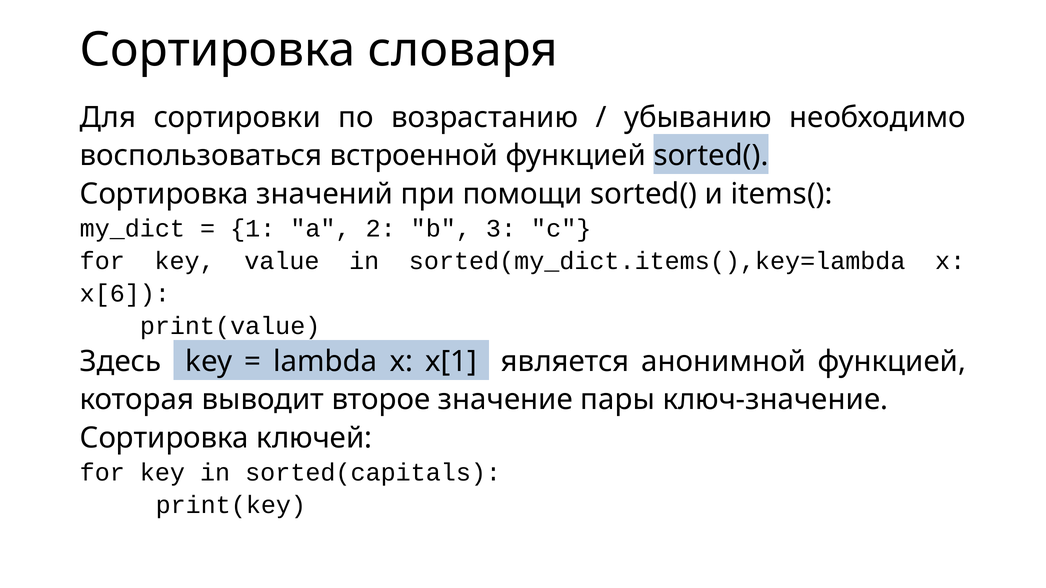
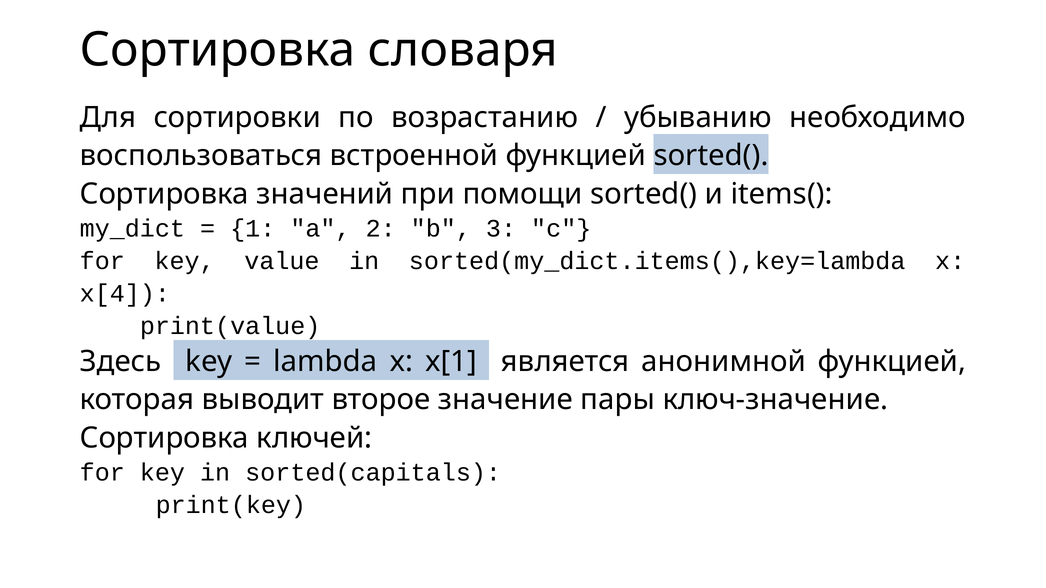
x[6: x[6 -> x[4
